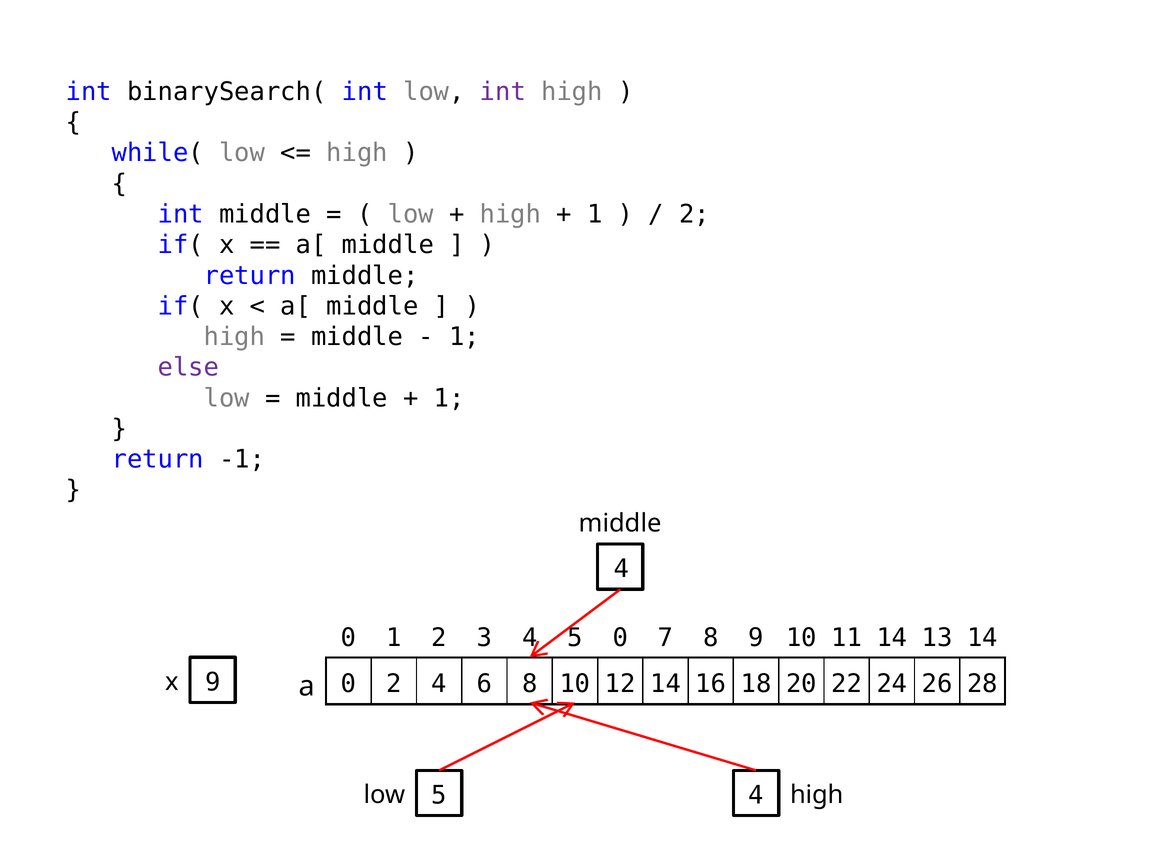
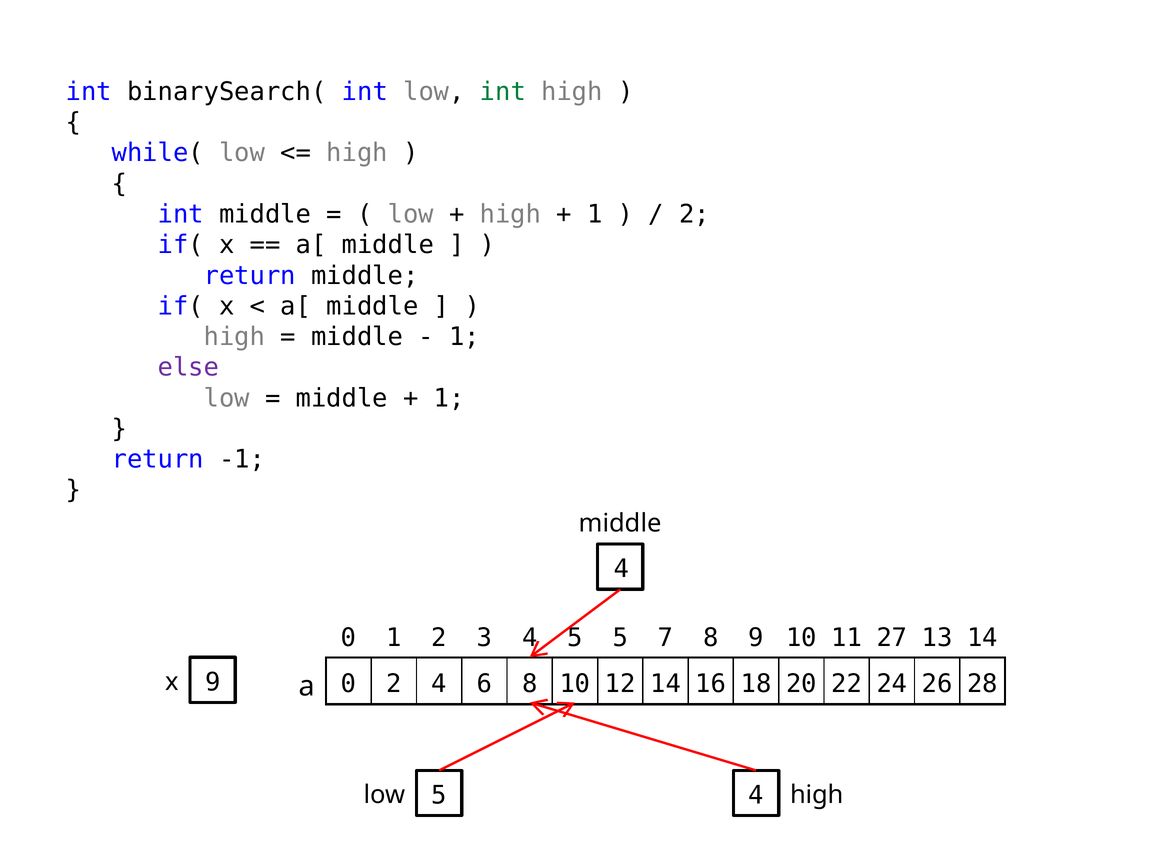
int at (503, 92) colour: purple -> green
5 0: 0 -> 5
11 14: 14 -> 27
